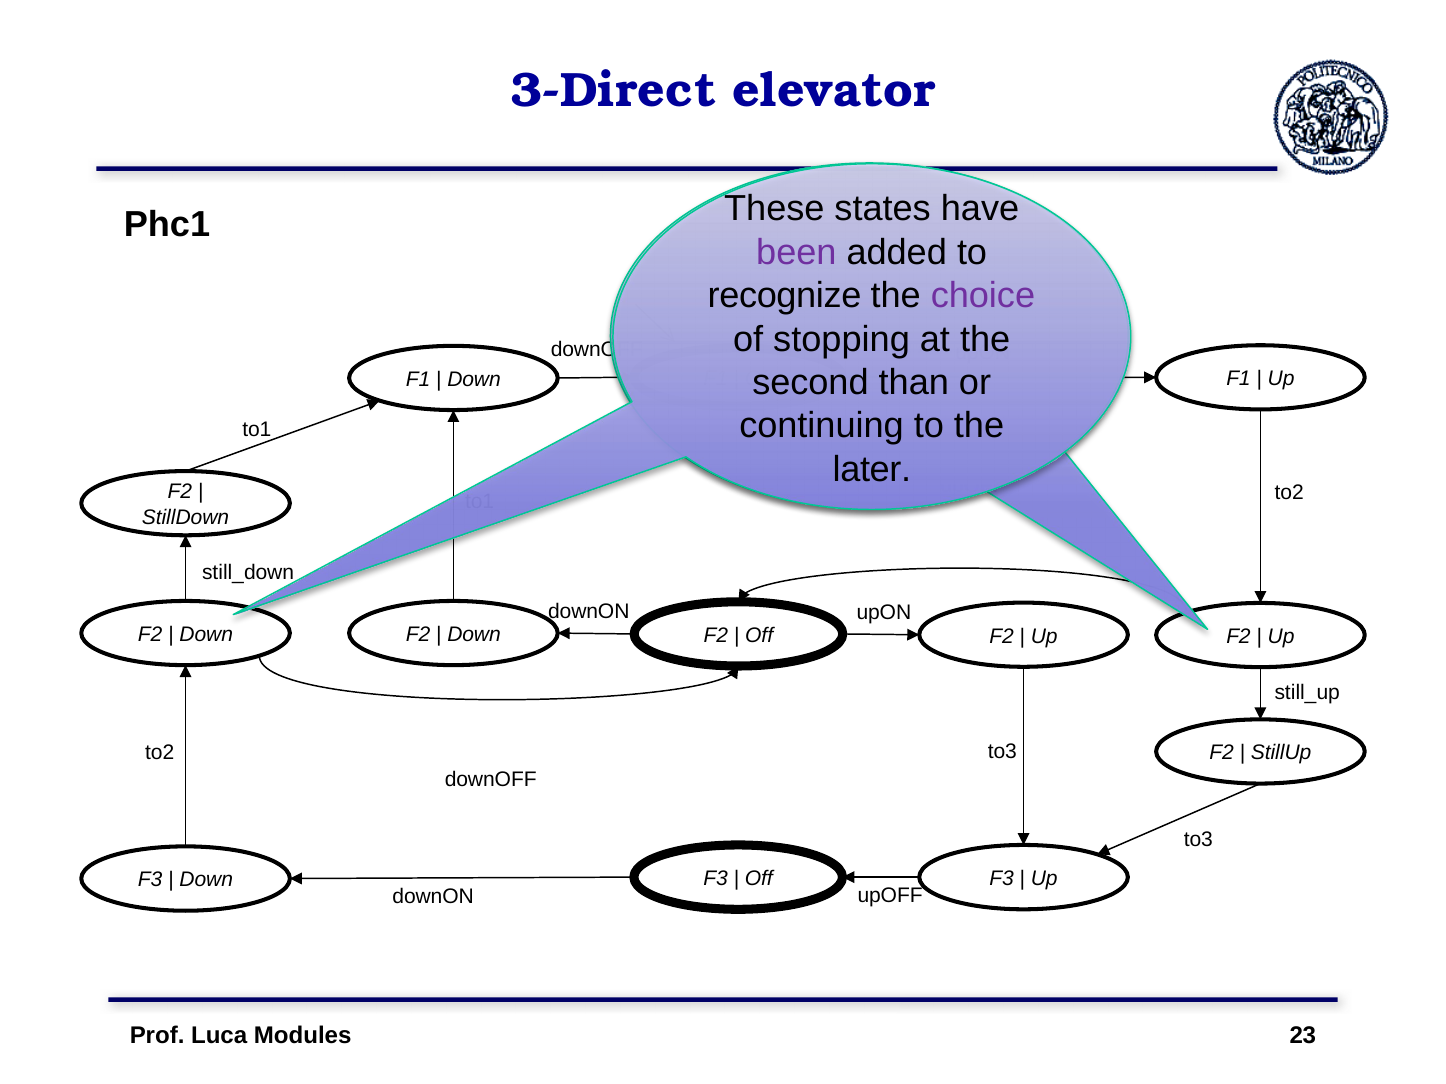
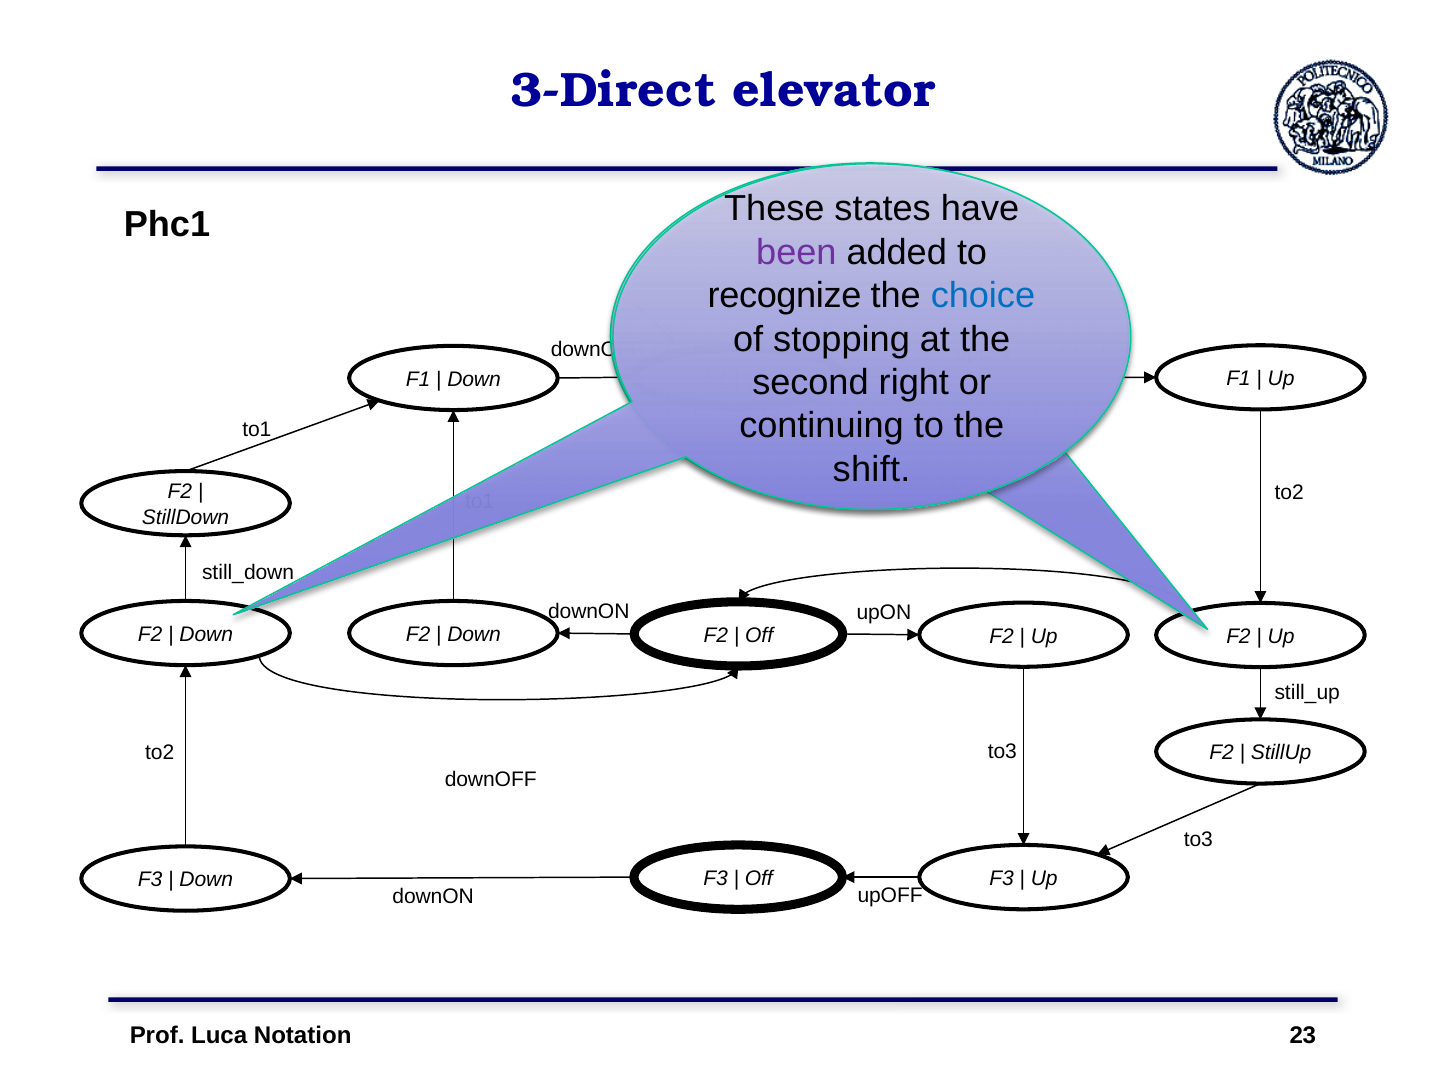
choice colour: purple -> blue
than: than -> right
later: later -> shift
Modules: Modules -> Notation
